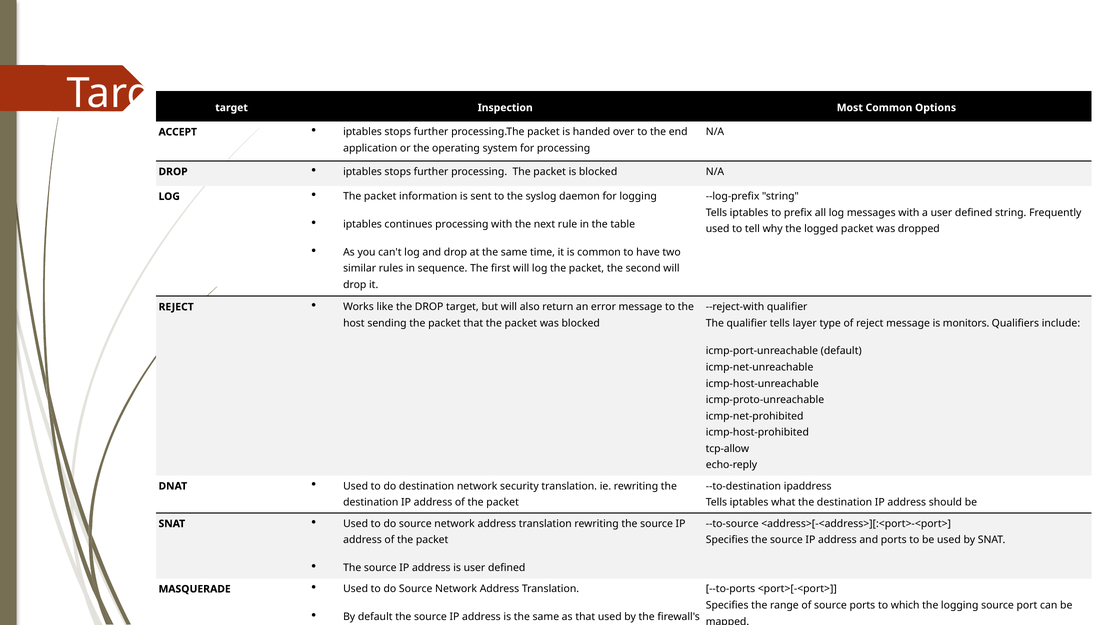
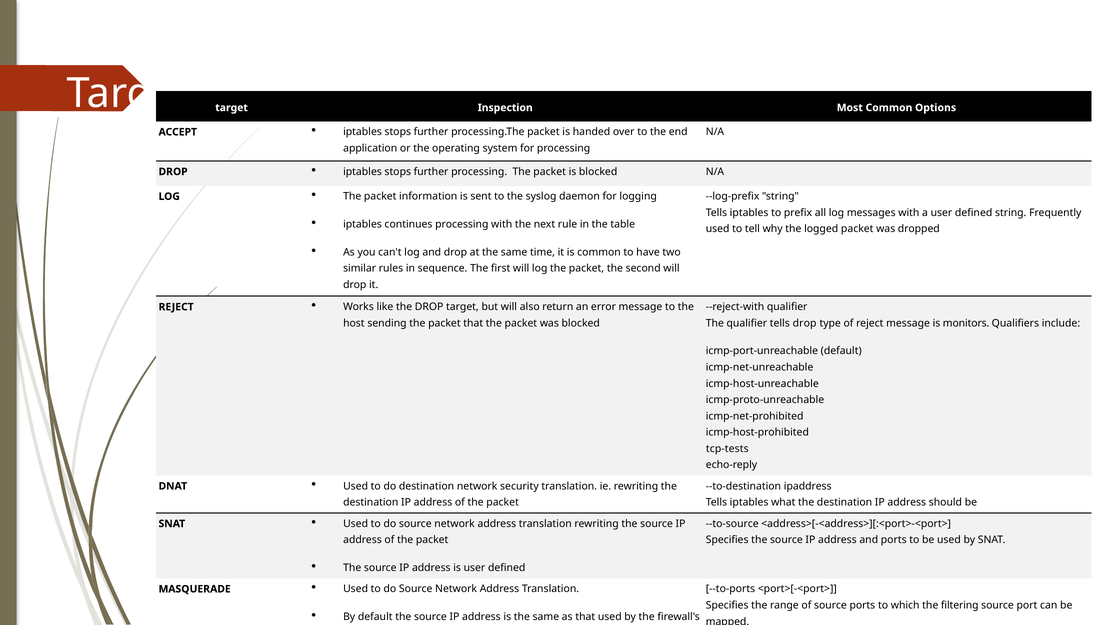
tells layer: layer -> drop
tcp-allow: tcp-allow -> tcp-tests
the logging: logging -> filtering
